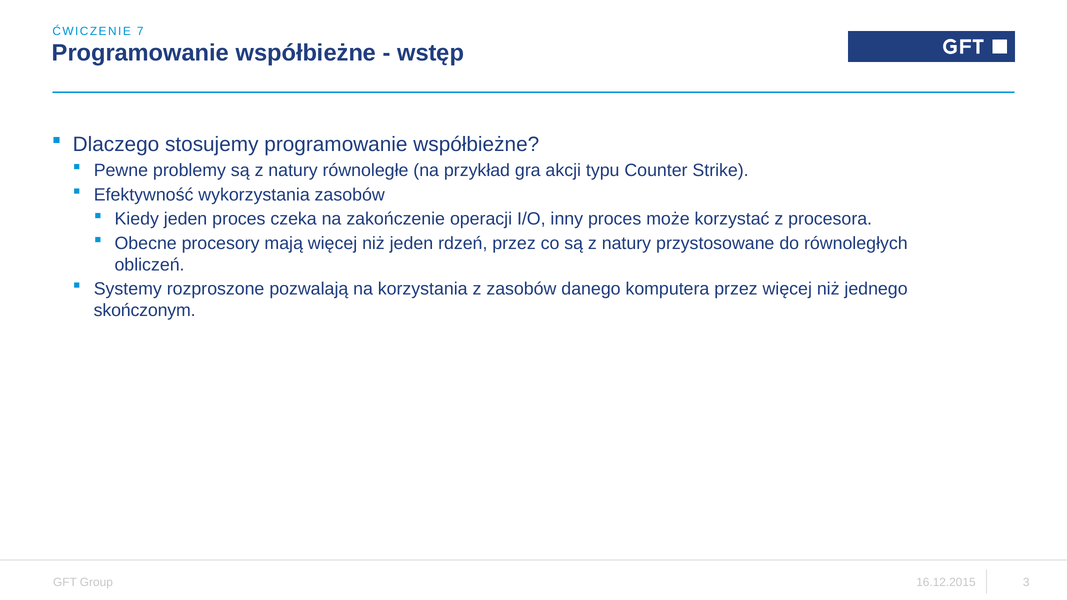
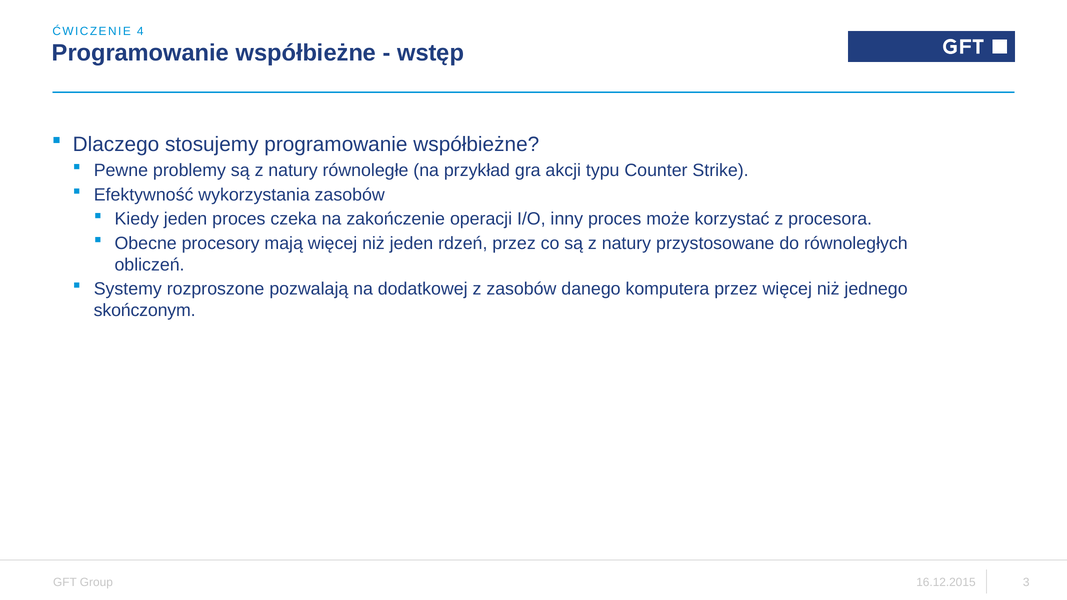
7: 7 -> 4
korzystania: korzystania -> dodatkowej
